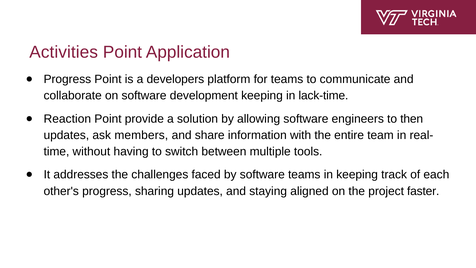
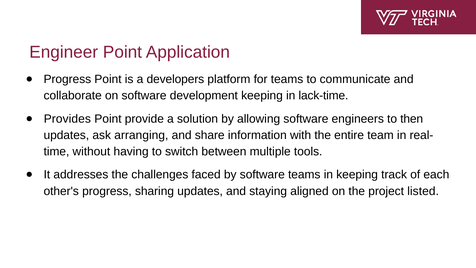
Activities: Activities -> Engineer
Reaction: Reaction -> Provides
members: members -> arranging
faster: faster -> listed
